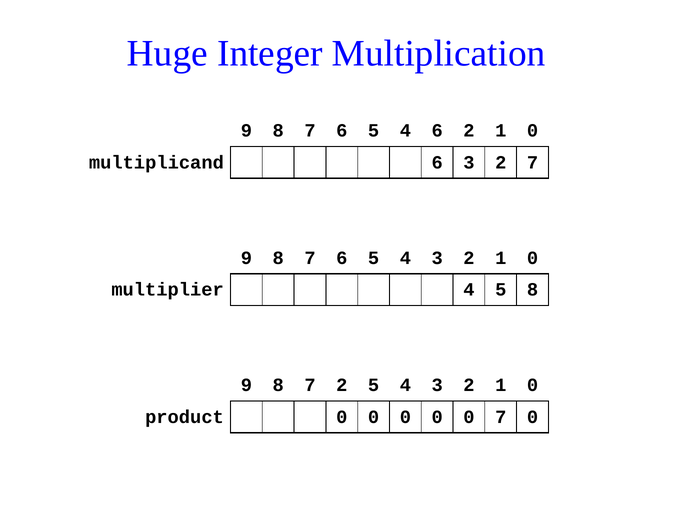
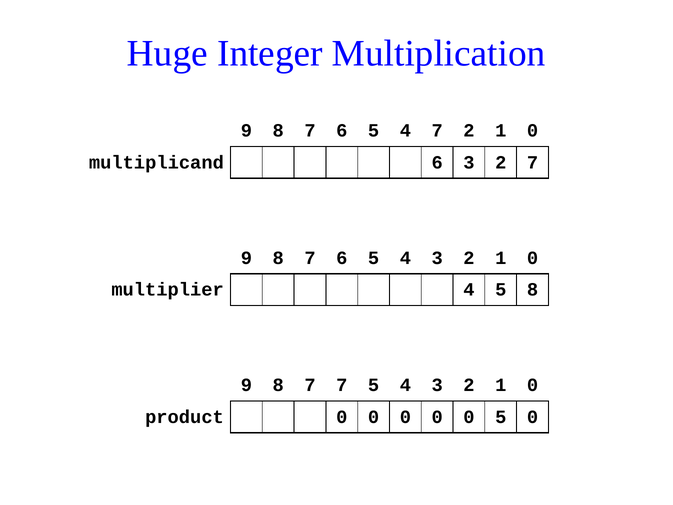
4 6: 6 -> 7
7 2: 2 -> 7
0 7: 7 -> 5
